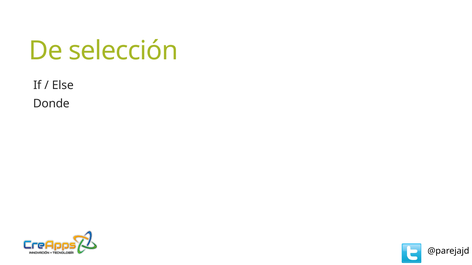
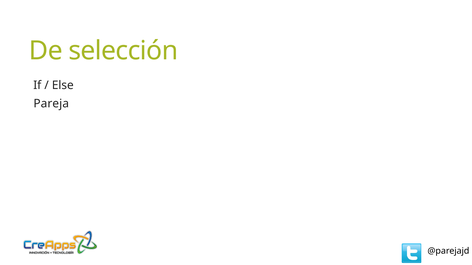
Donde: Donde -> Pareja
